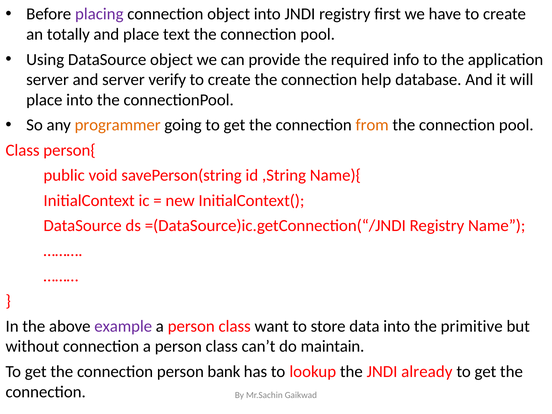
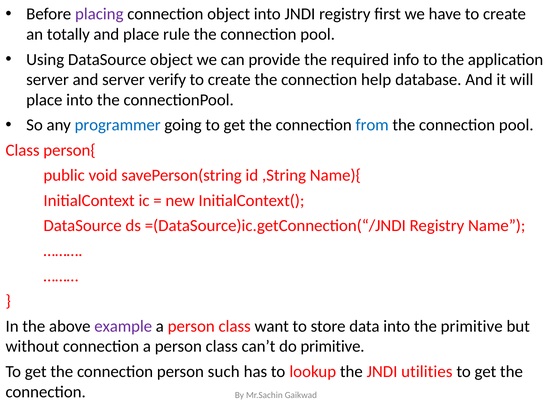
text: text -> rule
programmer colour: orange -> blue
from colour: orange -> blue
do maintain: maintain -> primitive
bank: bank -> such
already: already -> utilities
